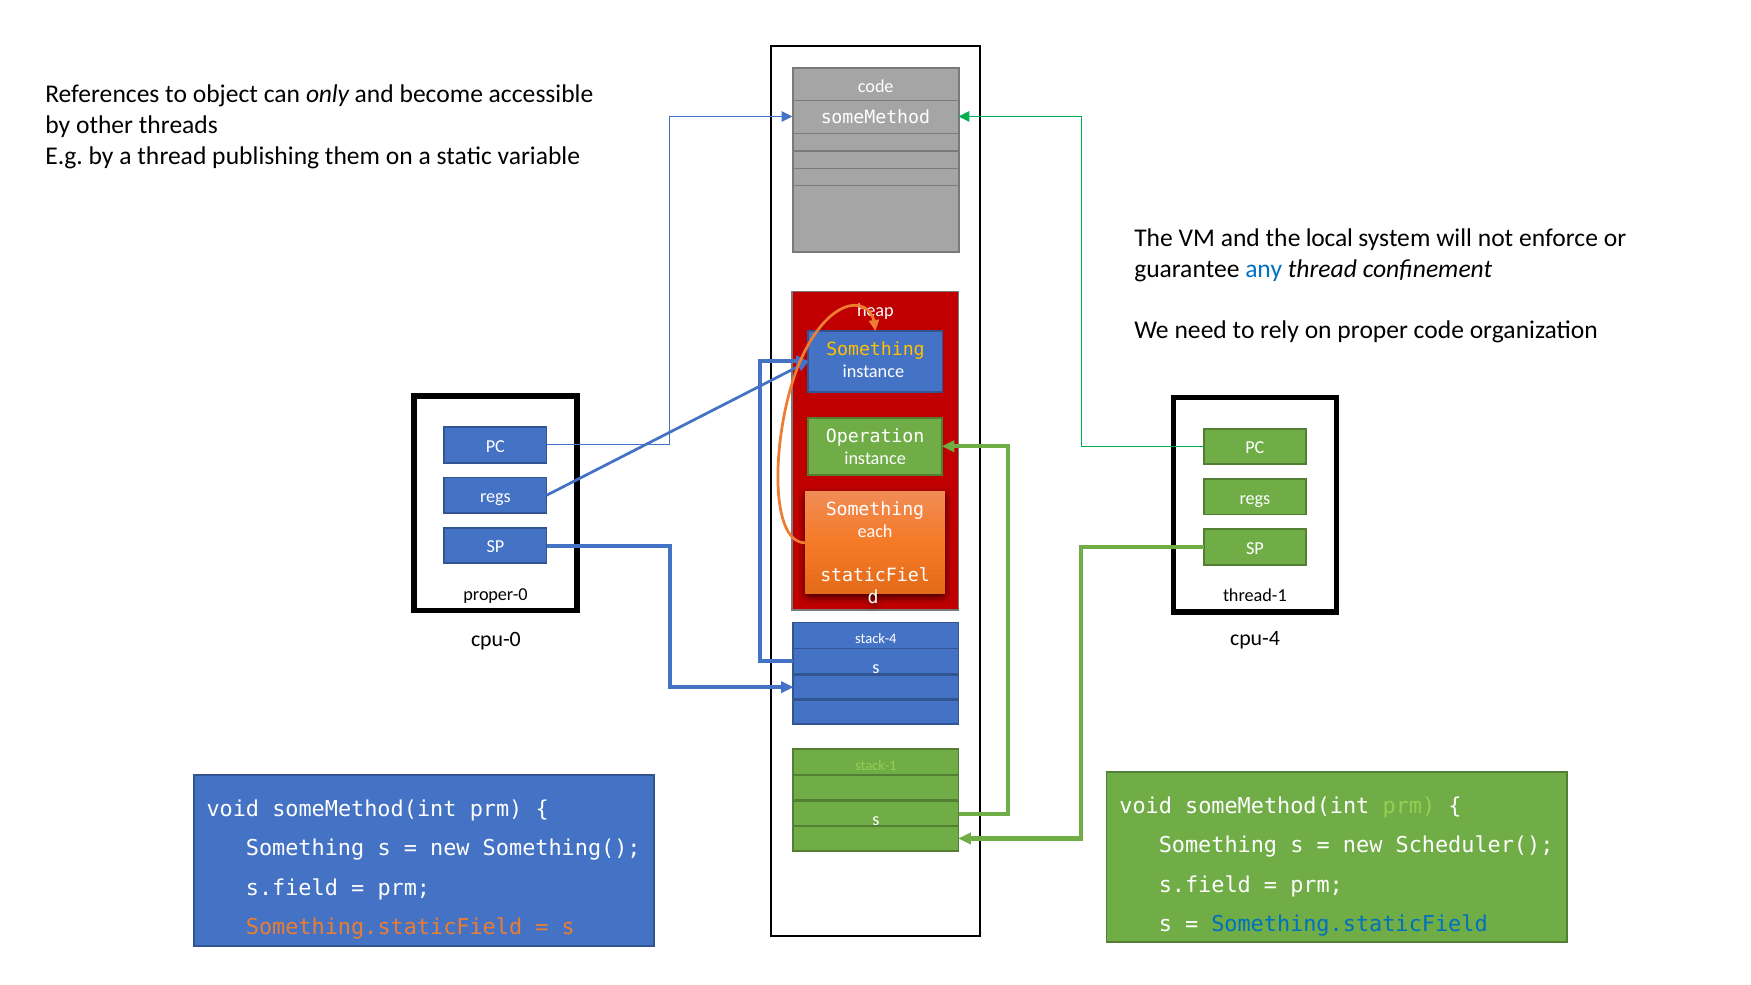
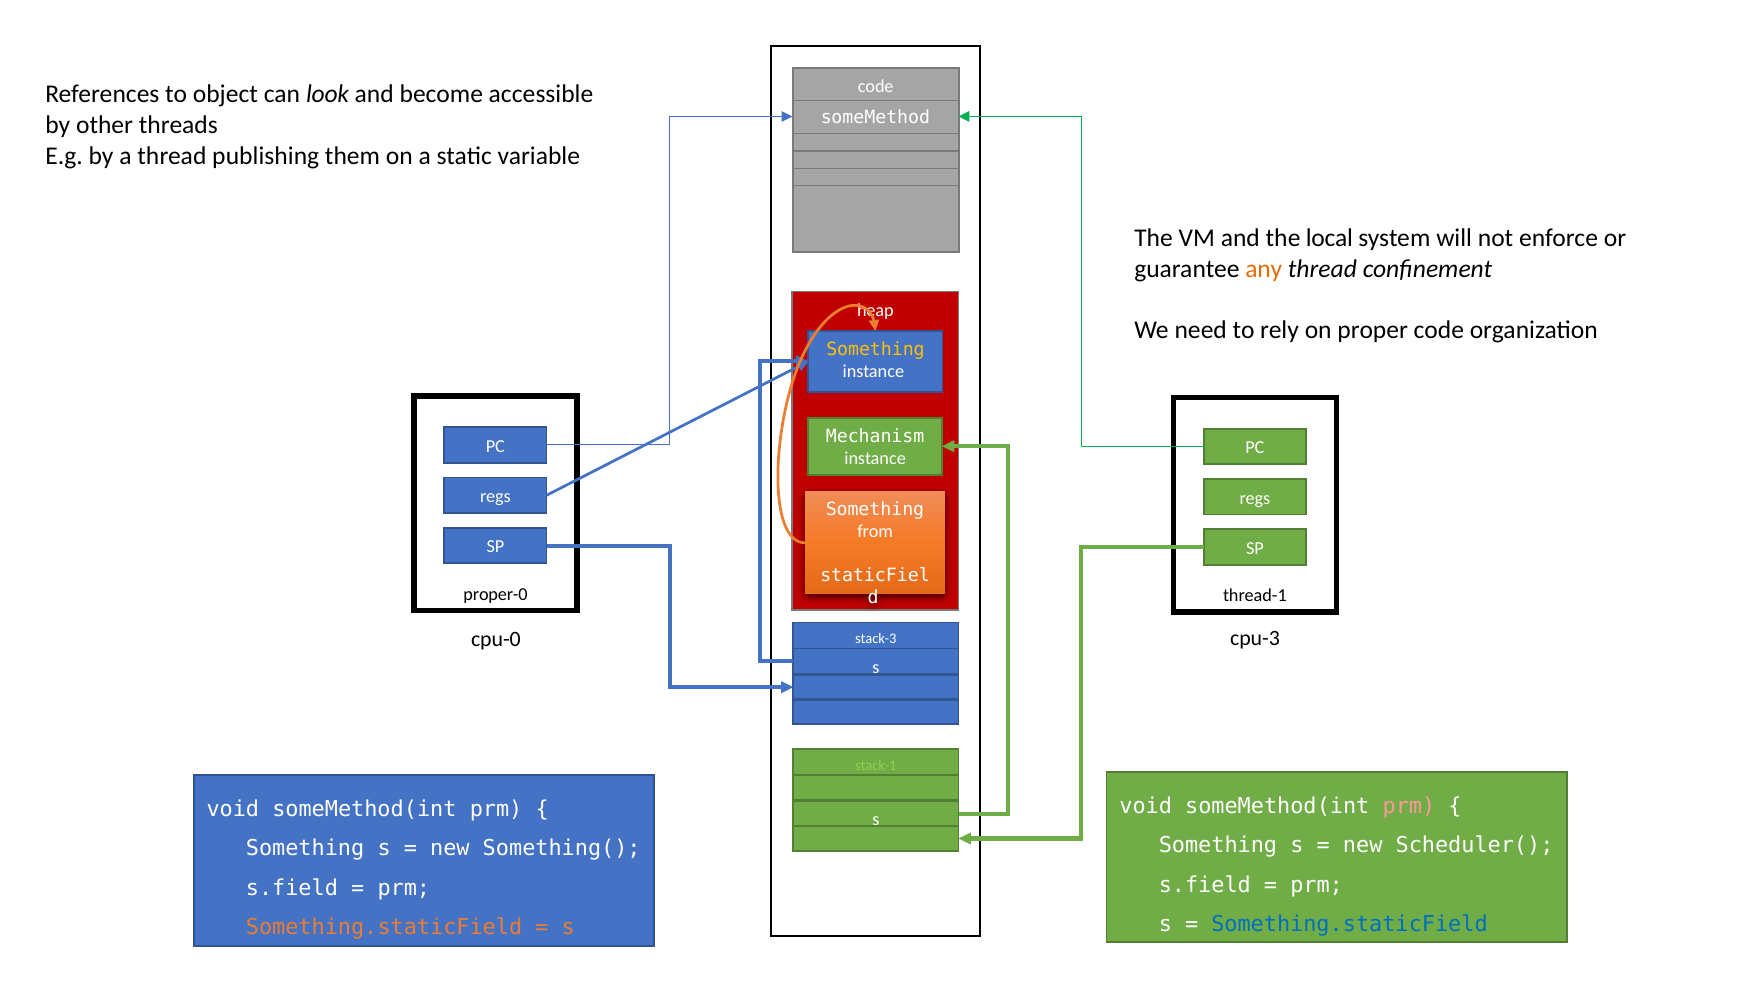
only: only -> look
any colour: blue -> orange
Operation: Operation -> Mechanism
each: each -> from
cpu-4: cpu-4 -> cpu-3
stack-4: stack-4 -> stack-3
prm at (1409, 806) colour: light green -> pink
